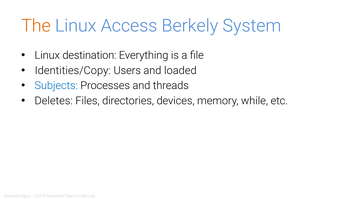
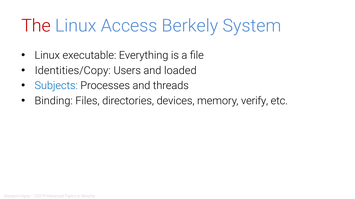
The colour: orange -> red
destination: destination -> executable
Deletes: Deletes -> Binding
while: while -> verify
